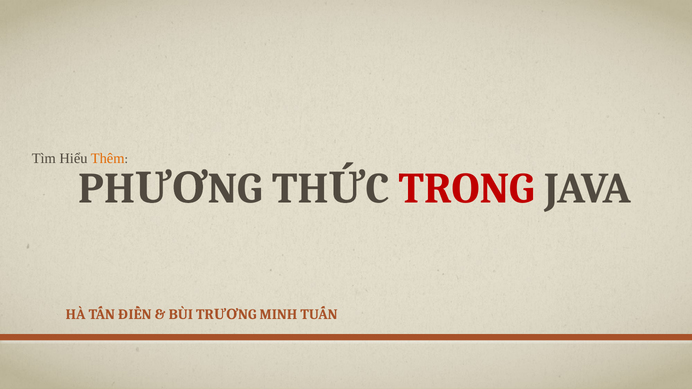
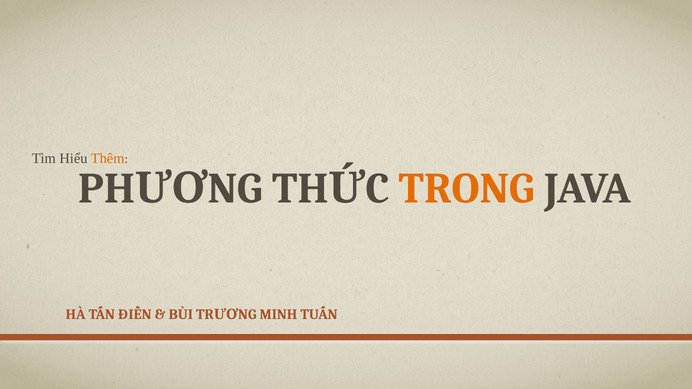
TRONG colour: red -> orange
